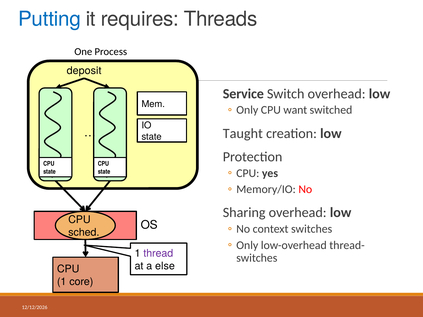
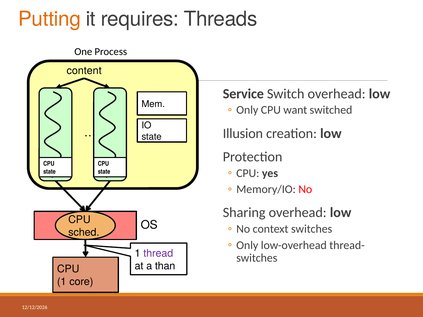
Putting colour: blue -> orange
deposit: deposit -> content
Taught: Taught -> Illusion
else: else -> than
